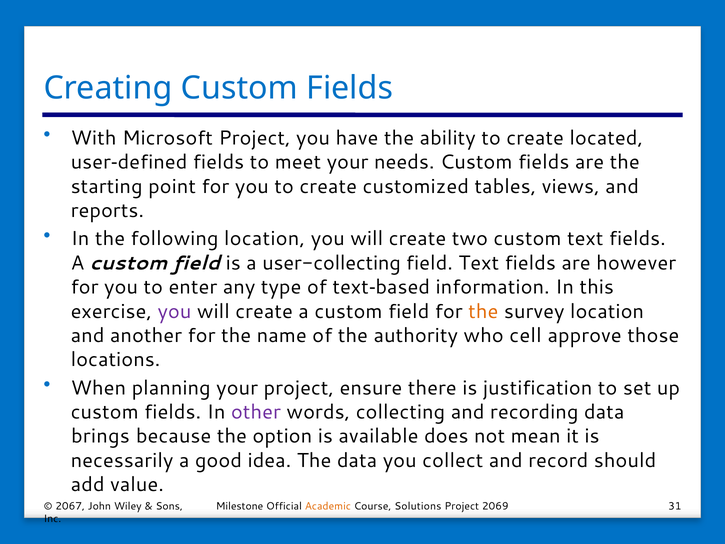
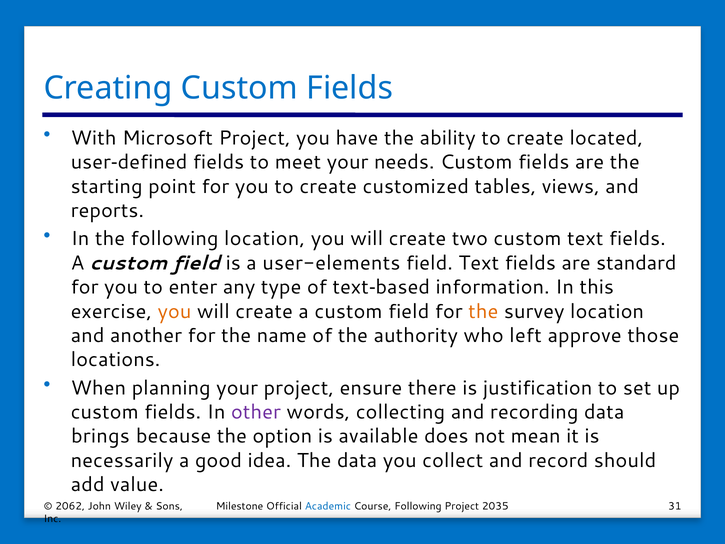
user-collecting: user-collecting -> user-elements
however: however -> standard
you at (174, 311) colour: purple -> orange
cell: cell -> left
2067: 2067 -> 2062
Academic colour: orange -> blue
Course Solutions: Solutions -> Following
2069: 2069 -> 2035
